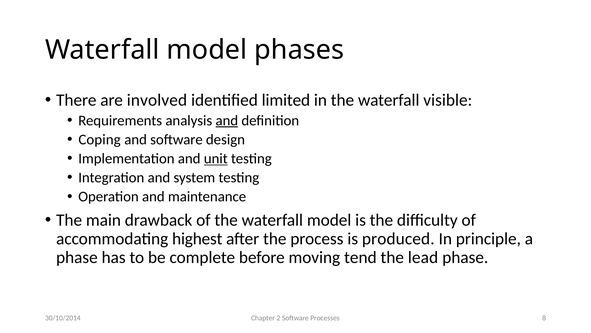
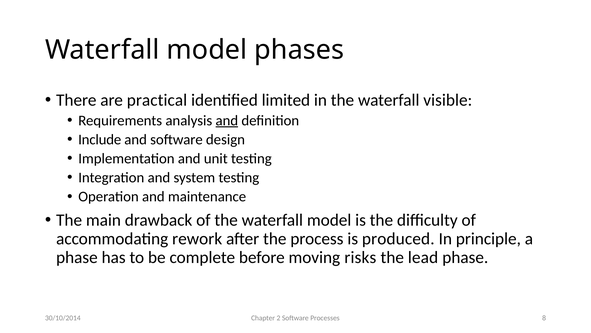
involved: involved -> practical
Coping: Coping -> Include
unit underline: present -> none
highest: highest -> rework
tend: tend -> risks
